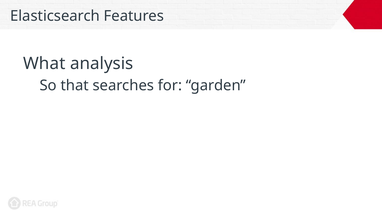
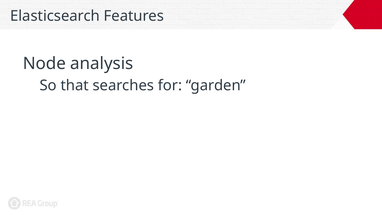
What: What -> Node
